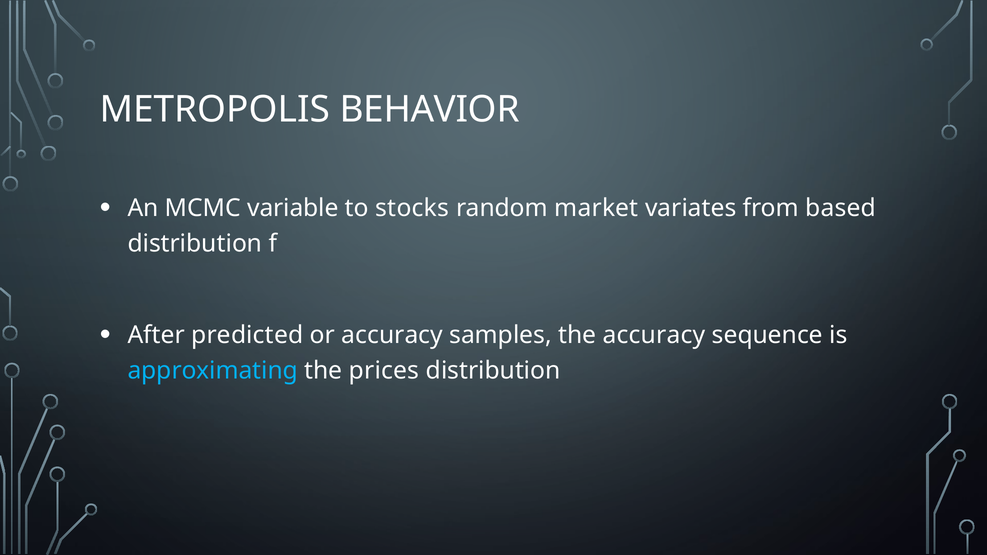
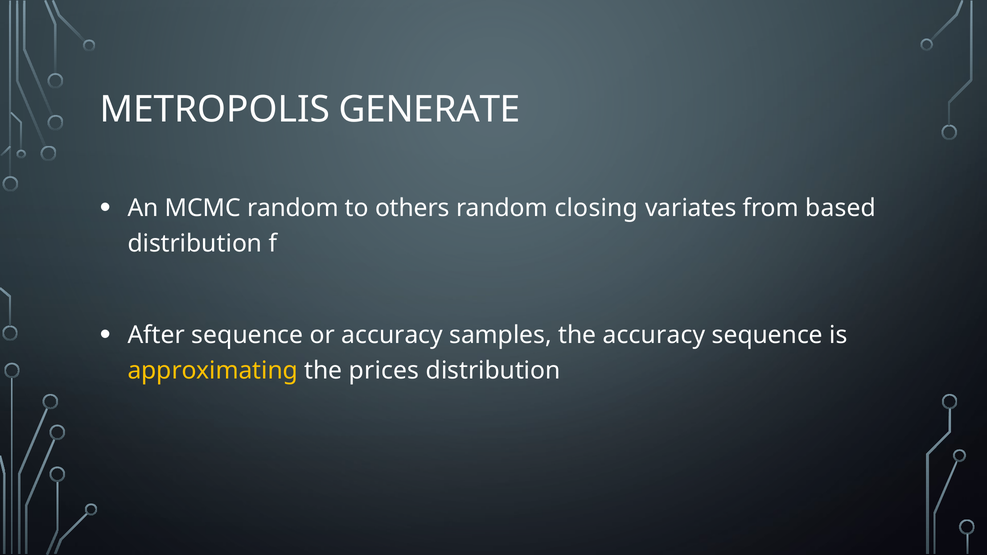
BEHAVIOR: BEHAVIOR -> GENERATE
MCMC variable: variable -> random
stocks: stocks -> others
market: market -> closing
After predicted: predicted -> sequence
approximating colour: light blue -> yellow
